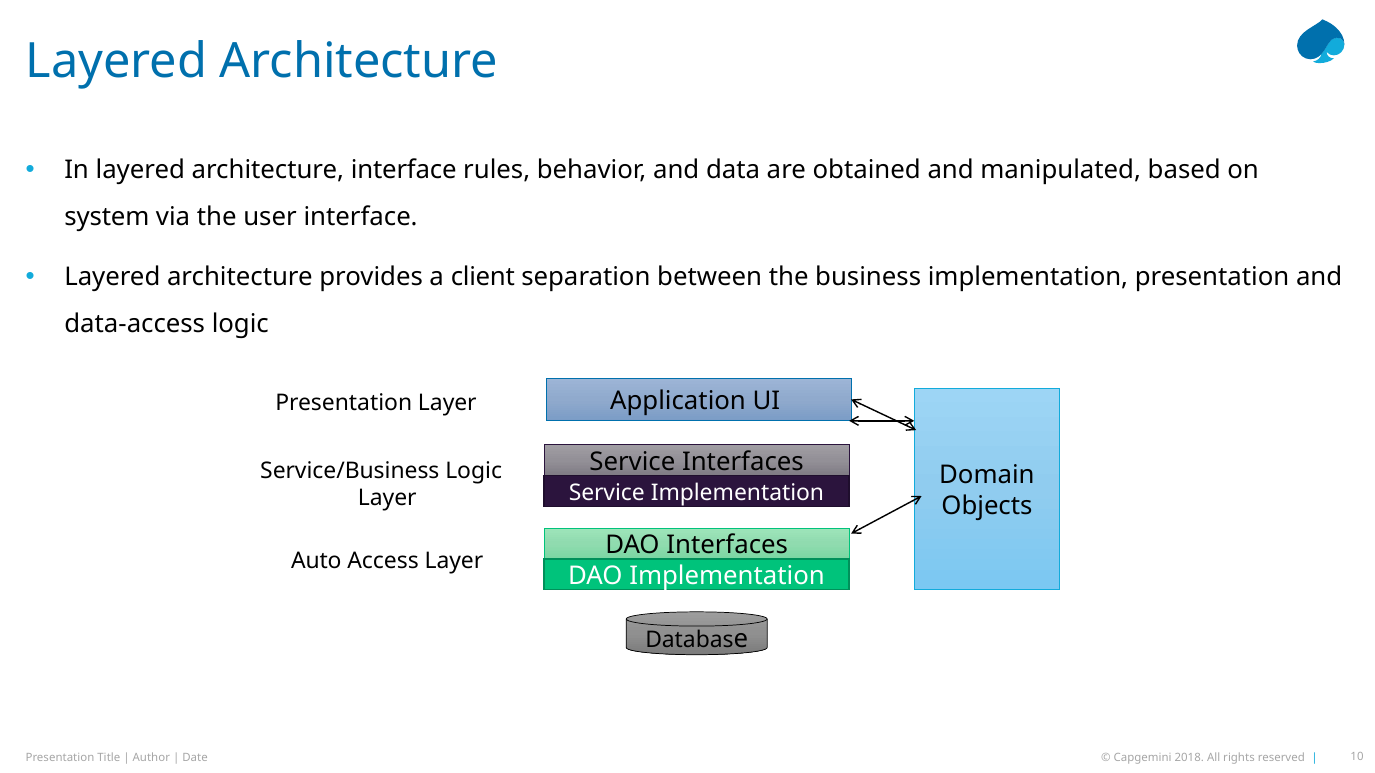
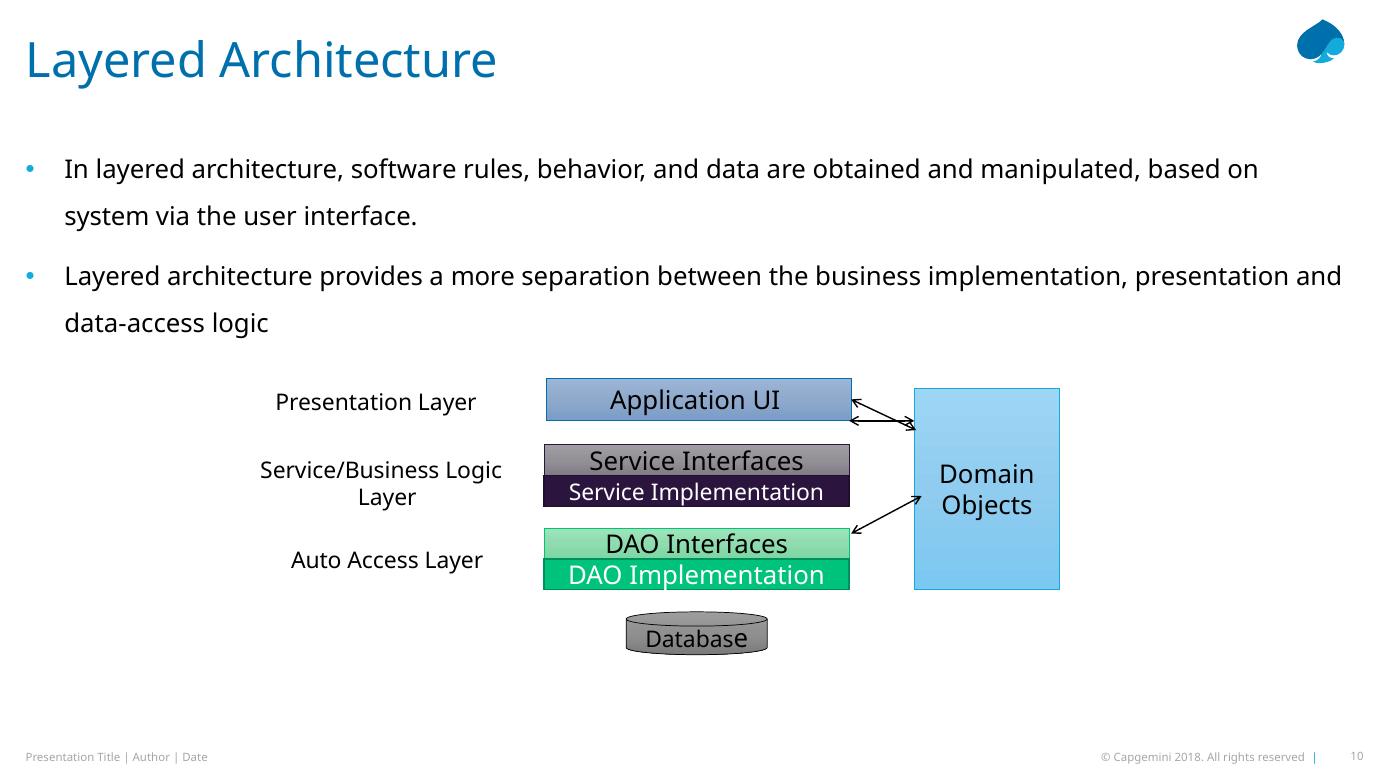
architecture interface: interface -> software
client: client -> more
